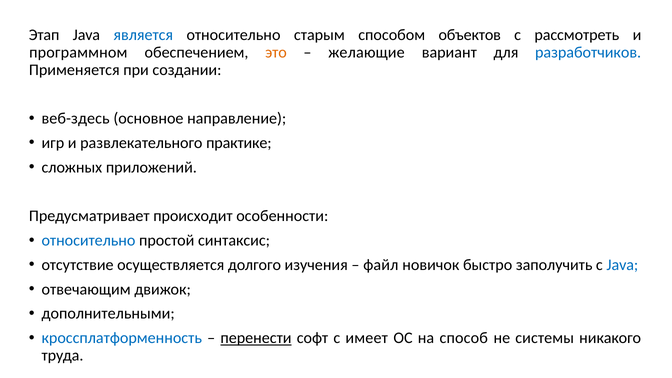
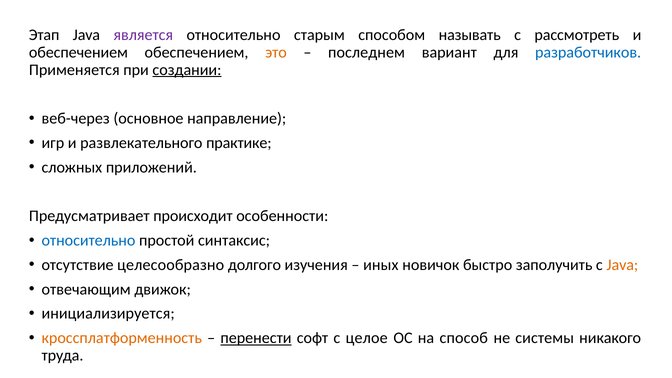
является colour: blue -> purple
объектов: объектов -> называть
программном at (78, 52): программном -> обеспечением
желающие: желающие -> последнем
создании underline: none -> present
веб-здесь: веб-здесь -> веб-через
осуществляется: осуществляется -> целесообразно
файл: файл -> иных
Java at (622, 265) colour: blue -> orange
дополнительными: дополнительными -> инициализируется
кроссплатформенность colour: blue -> orange
имеет: имеет -> целое
